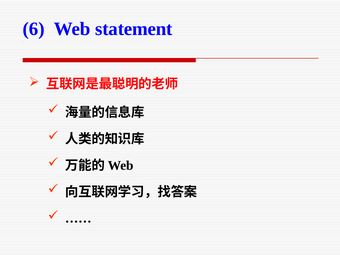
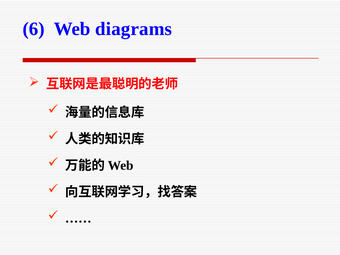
statement: statement -> diagrams
